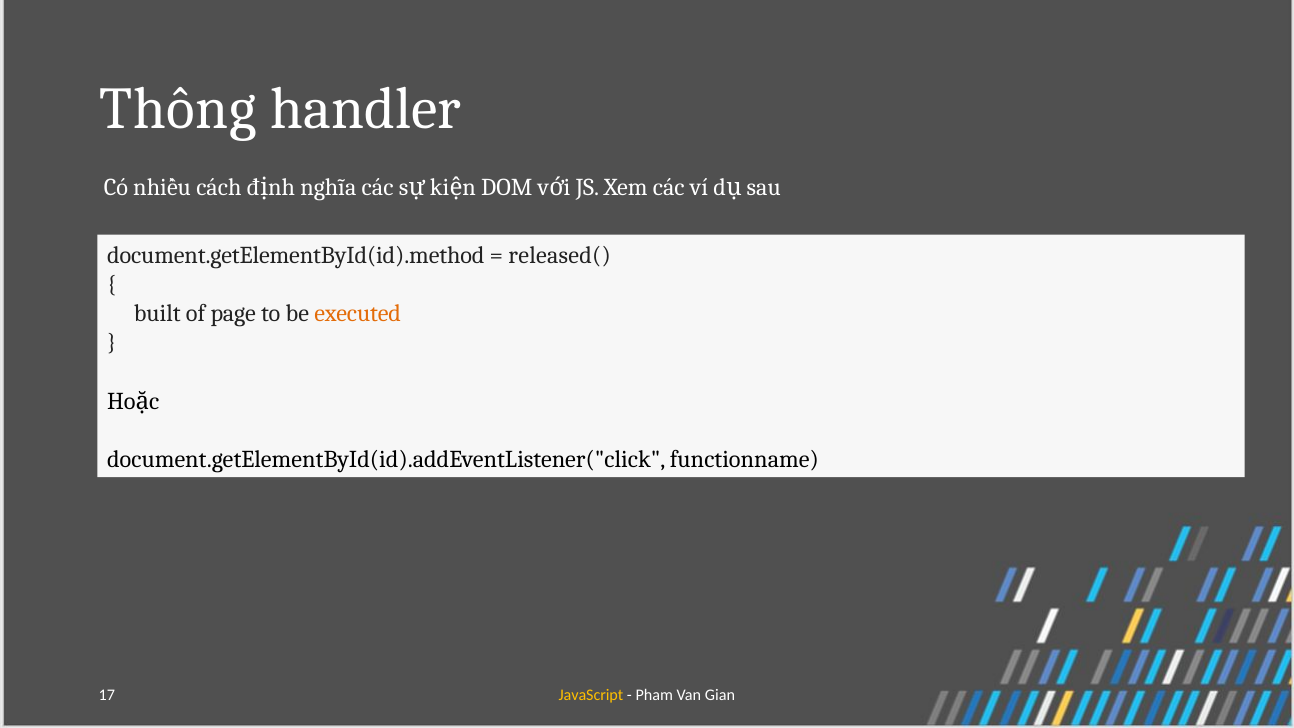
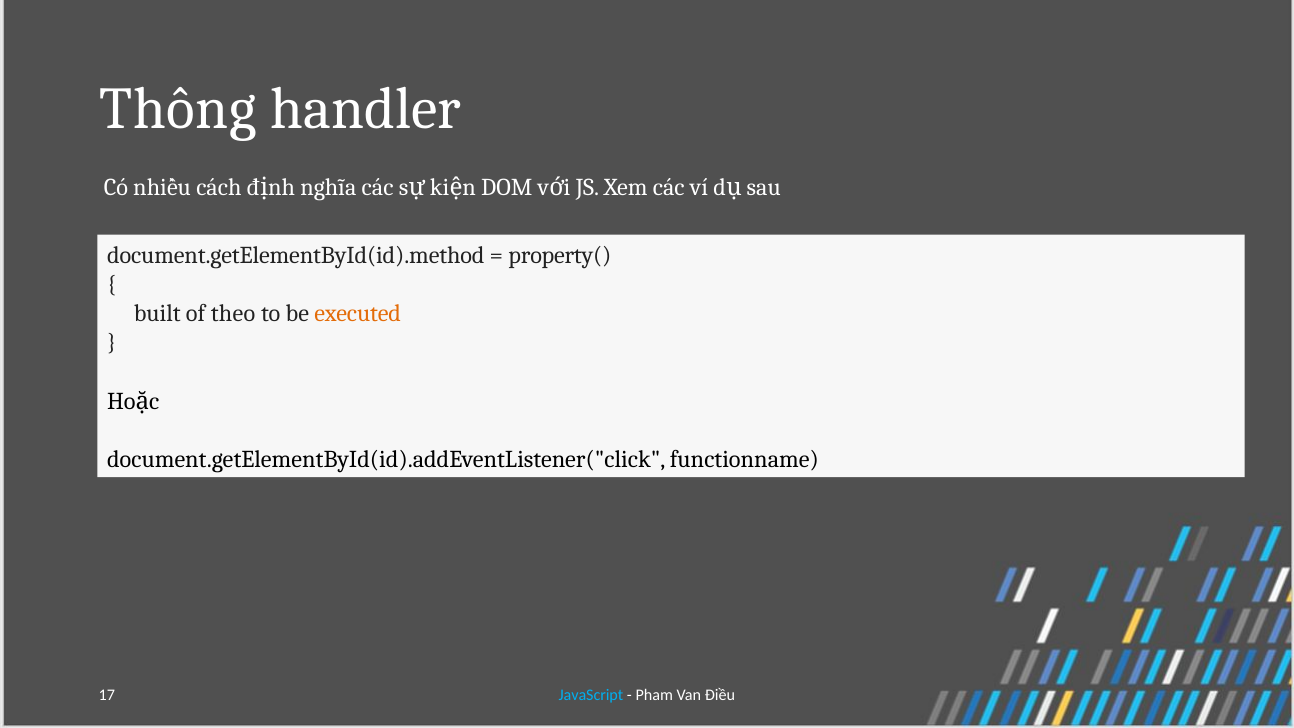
released(: released( -> property(
page: page -> theo
JavaScript colour: yellow -> light blue
Gian: Gian -> Điều
